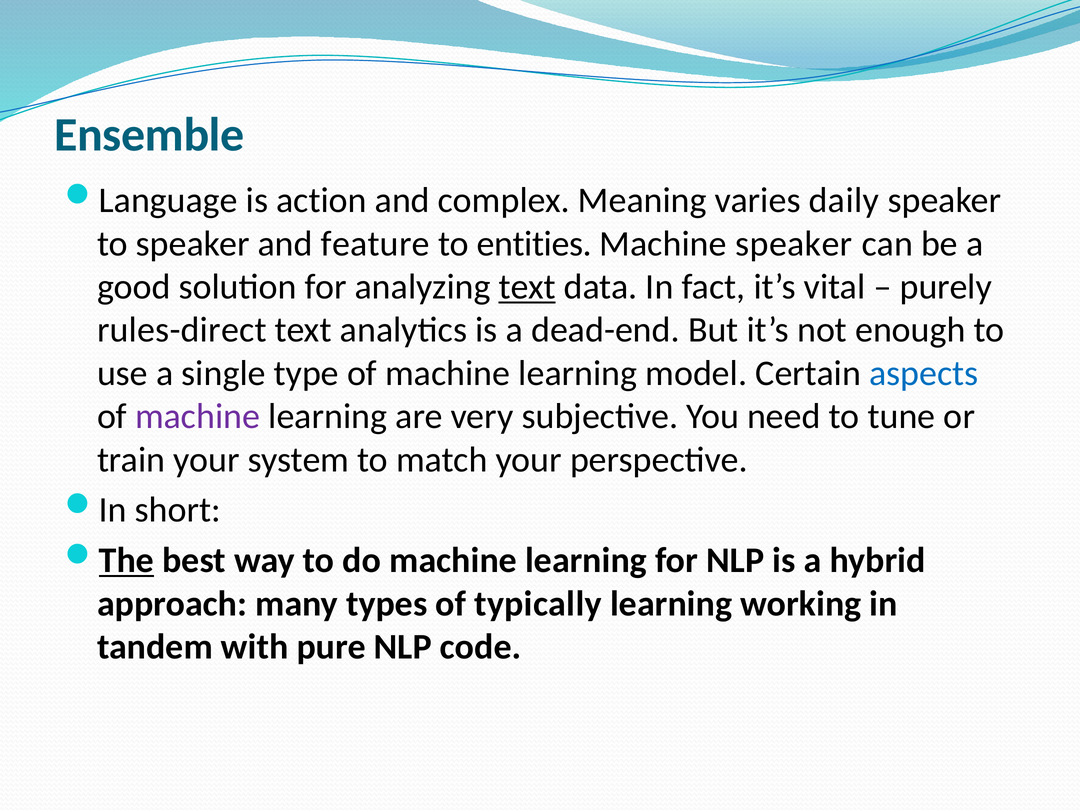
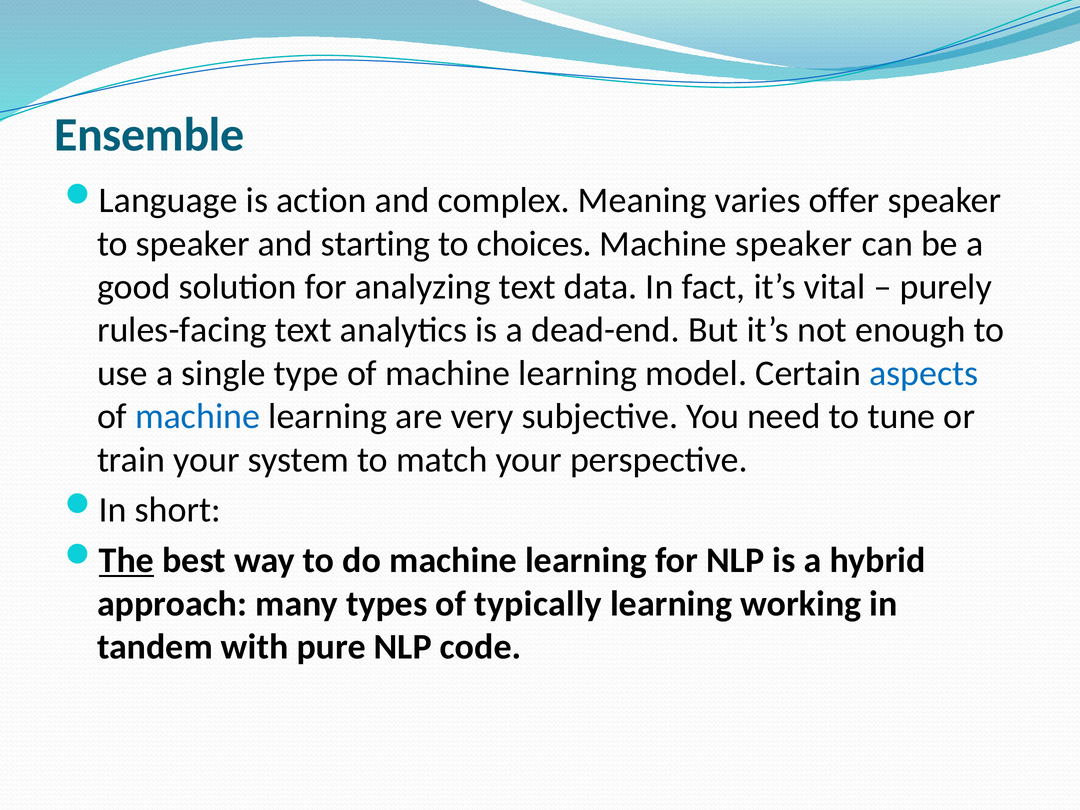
daily: daily -> offer
feature: feature -> starting
entities: entities -> choices
text at (527, 287) underline: present -> none
rules-direct: rules-direct -> rules-facing
machine at (198, 416) colour: purple -> blue
